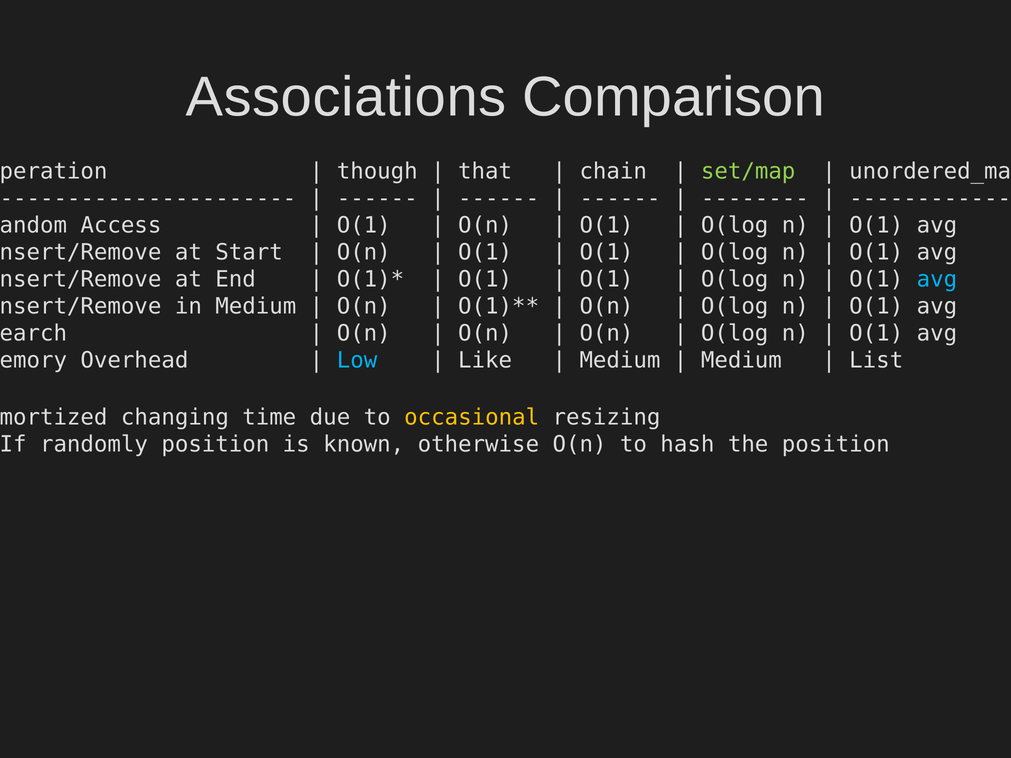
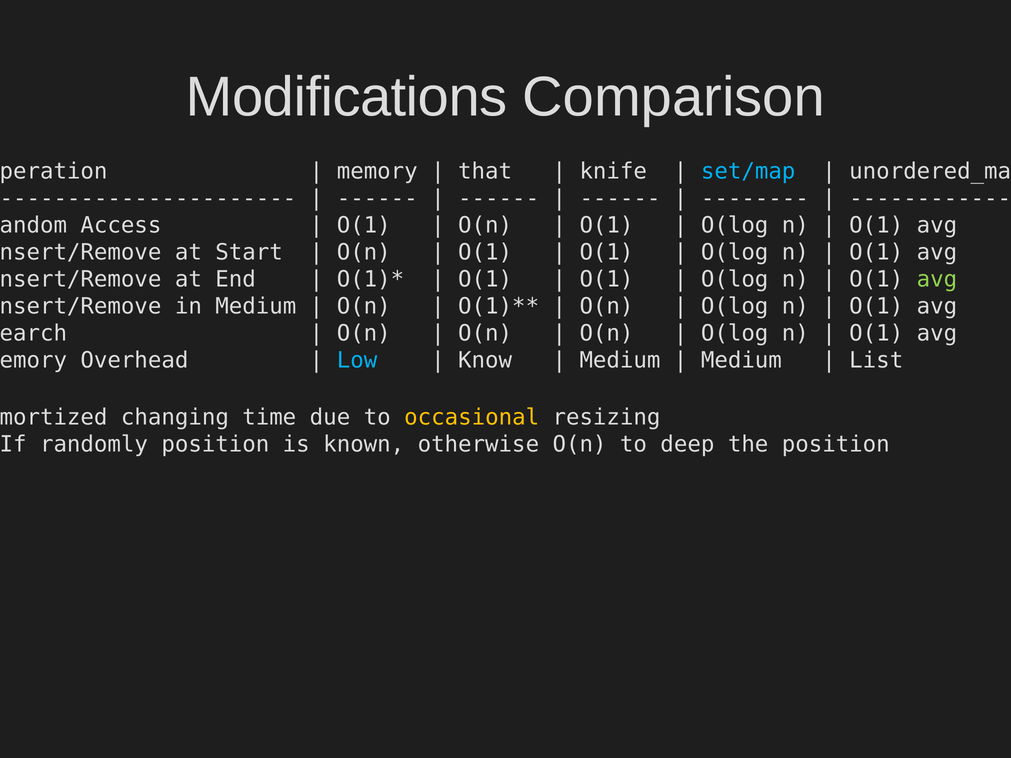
Associations: Associations -> Modifications
though at (377, 172): though -> memory
chain: chain -> knife
set/map colour: light green -> light blue
avg at (937, 279) colour: light blue -> light green
Like: Like -> Know
hash: hash -> deep
